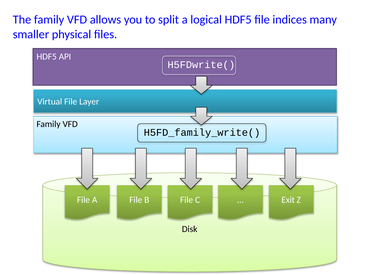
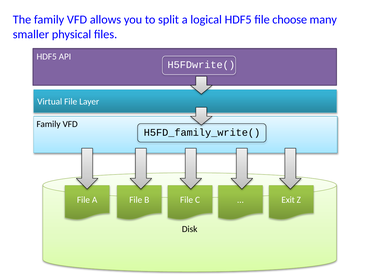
indices: indices -> choose
